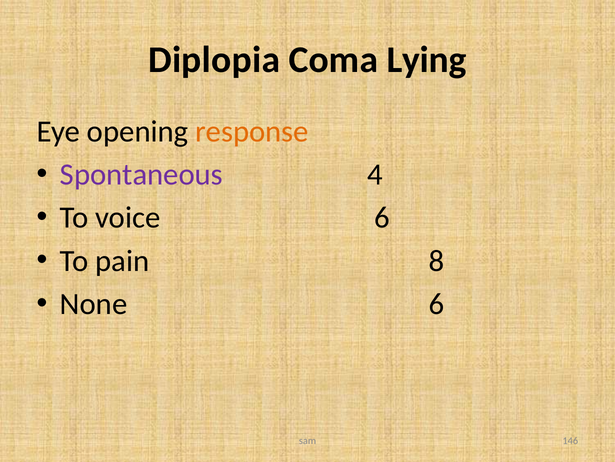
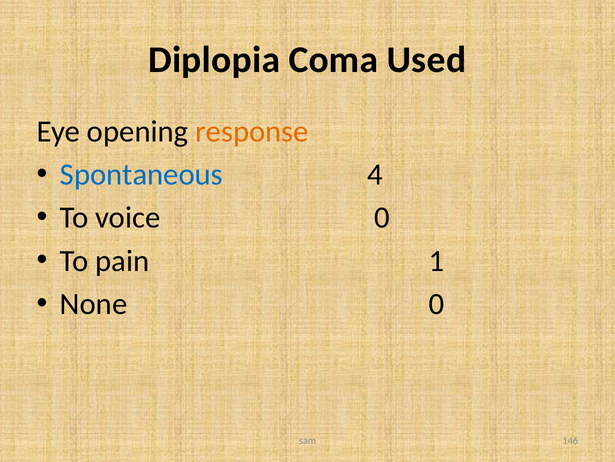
Lying: Lying -> Used
Spontaneous colour: purple -> blue
voice 6: 6 -> 0
8: 8 -> 1
None 6: 6 -> 0
